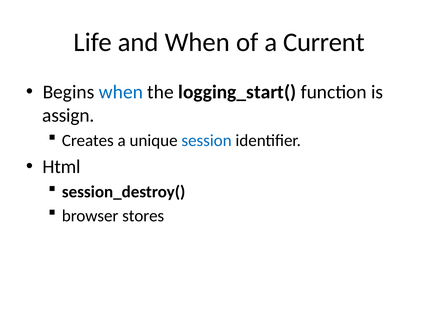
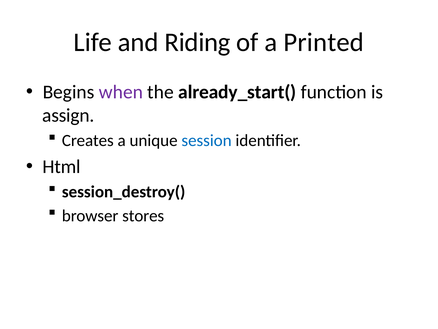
and When: When -> Riding
Current: Current -> Printed
when at (121, 92) colour: blue -> purple
logging_start(: logging_start( -> already_start(
